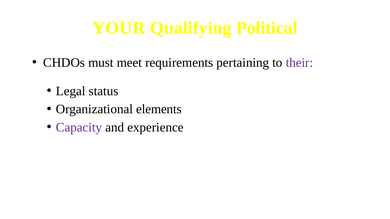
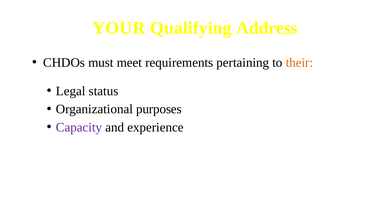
Political: Political -> Address
their colour: purple -> orange
elements: elements -> purposes
